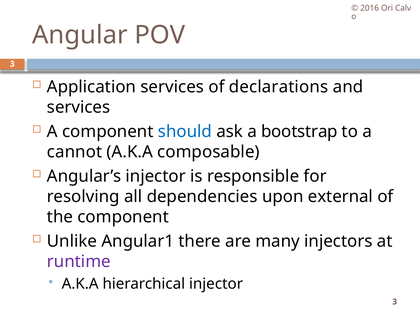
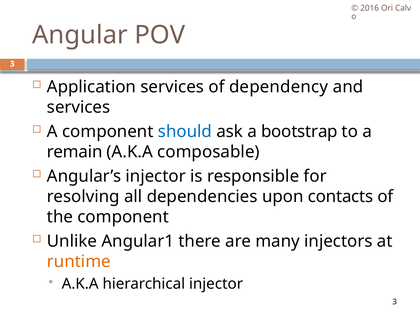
declarations: declarations -> dependency
cannot: cannot -> remain
external: external -> contacts
runtime colour: purple -> orange
